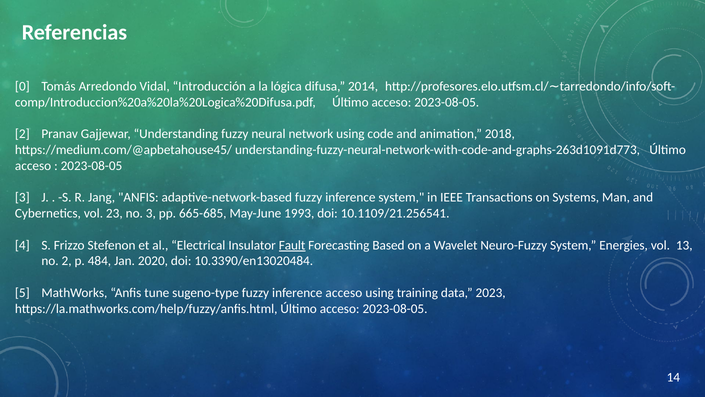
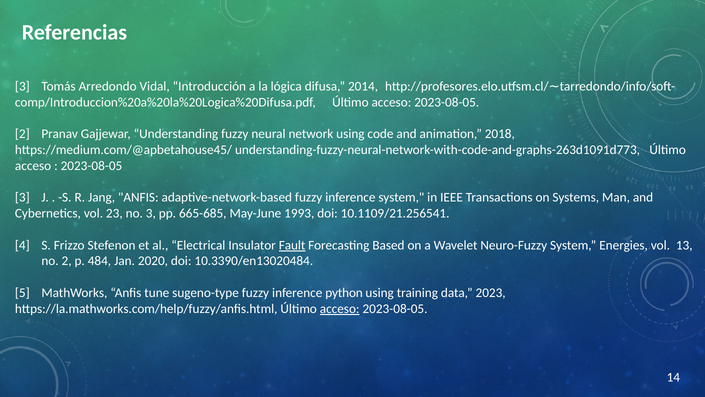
0 at (22, 86): 0 -> 3
inference acceso: acceso -> python
acceso at (340, 308) underline: none -> present
